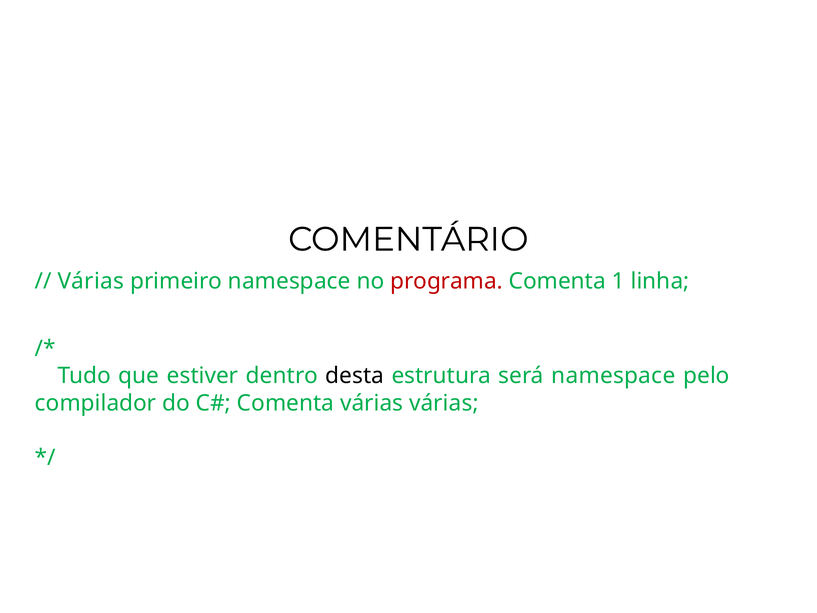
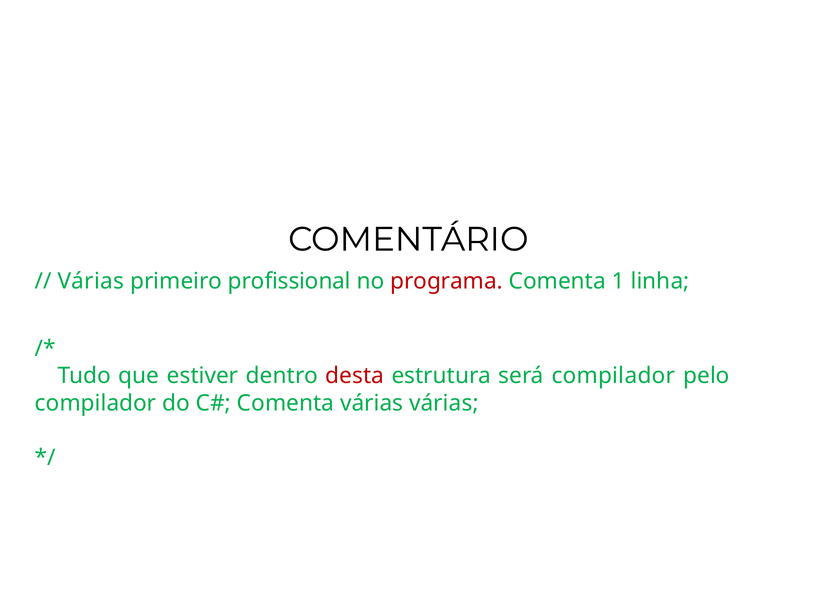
primeiro namespace: namespace -> profissional
desta colour: black -> red
será namespace: namespace -> compilador
